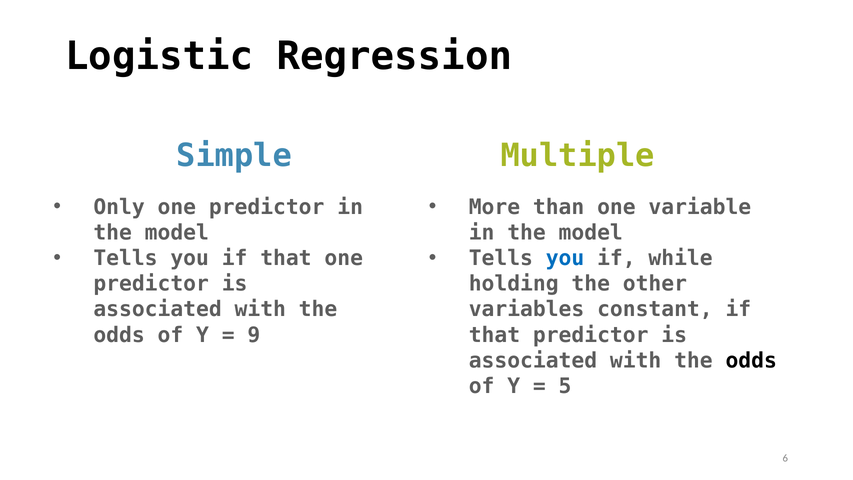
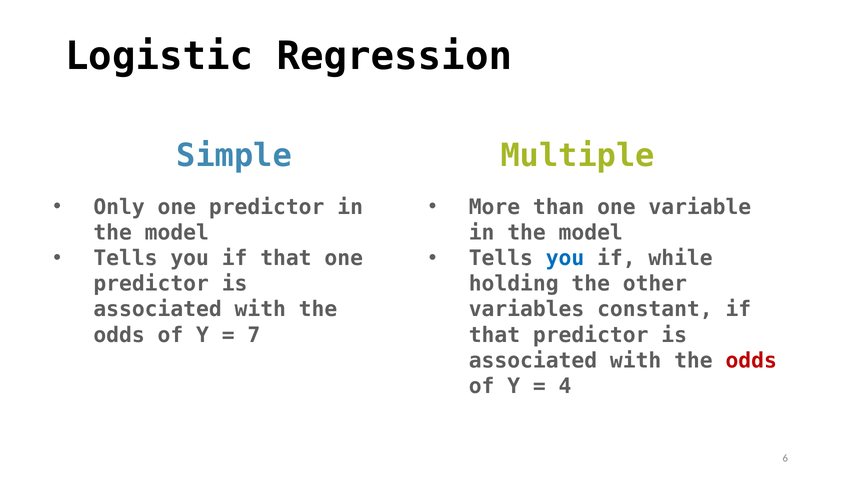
9: 9 -> 7
odds at (751, 360) colour: black -> red
5: 5 -> 4
